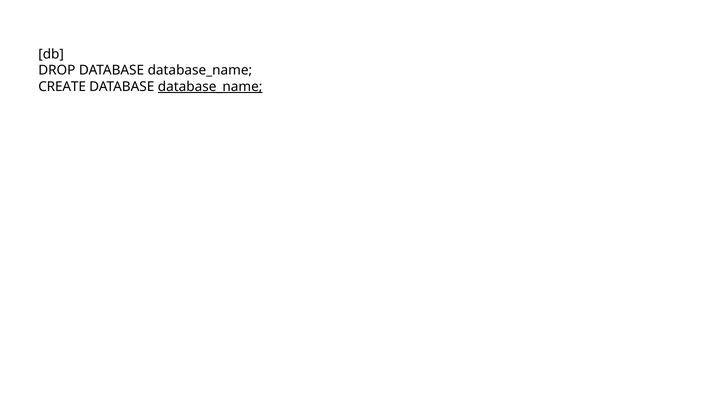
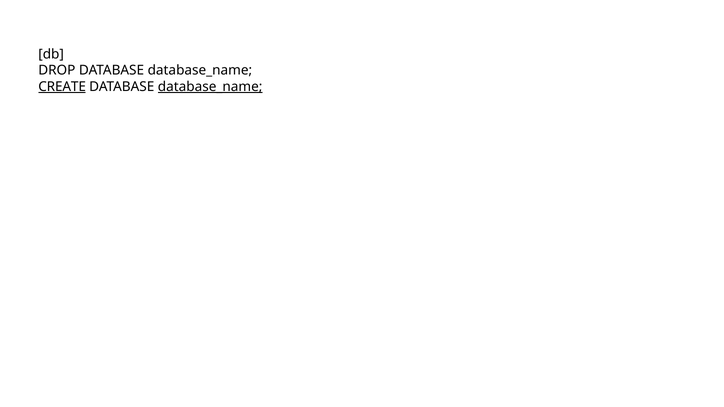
CREATE underline: none -> present
